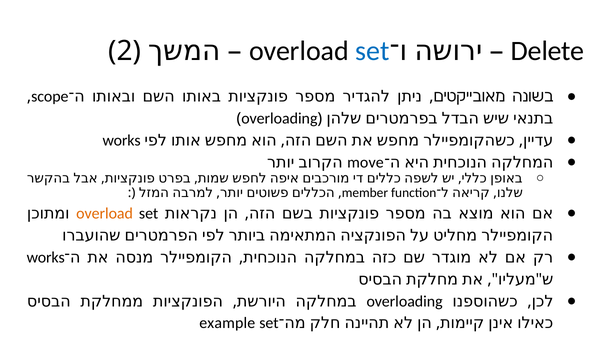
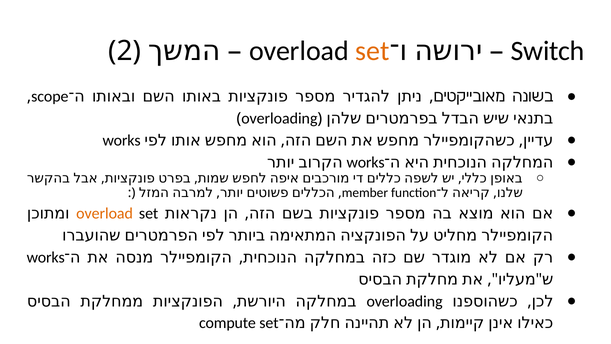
set at (372, 51) colour: blue -> orange
Delete: Delete -> Switch
move at (365, 162): move -> works
example: example -> compute
